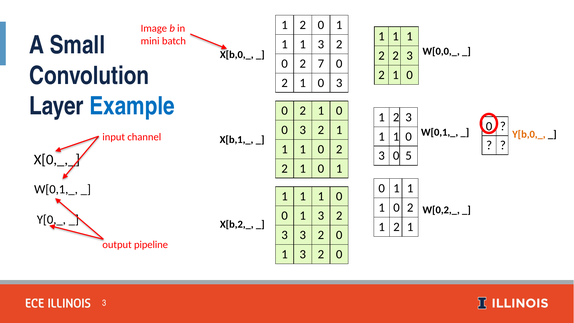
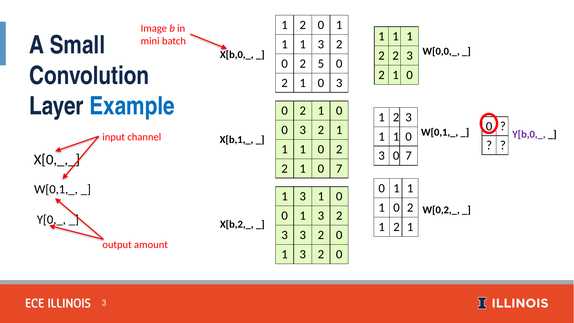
7: 7 -> 5
Y[b,0,_ colour: orange -> purple
3 0 5: 5 -> 7
1 0 1: 1 -> 7
1 at (303, 196): 1 -> 3
pipeline: pipeline -> amount
